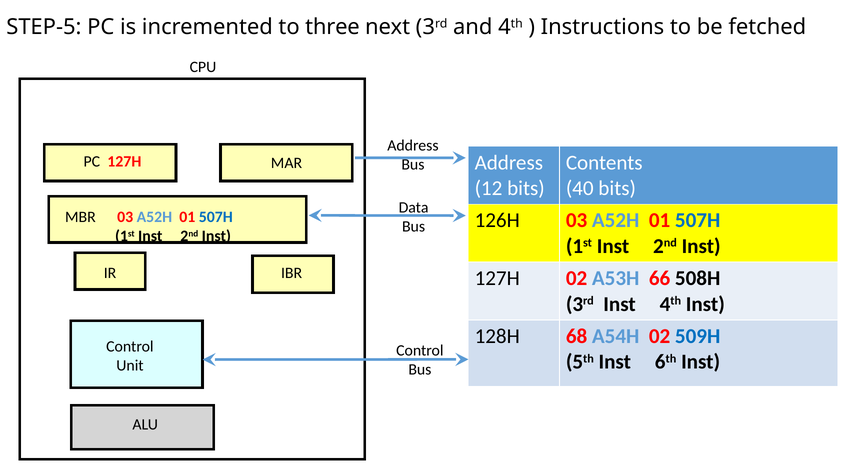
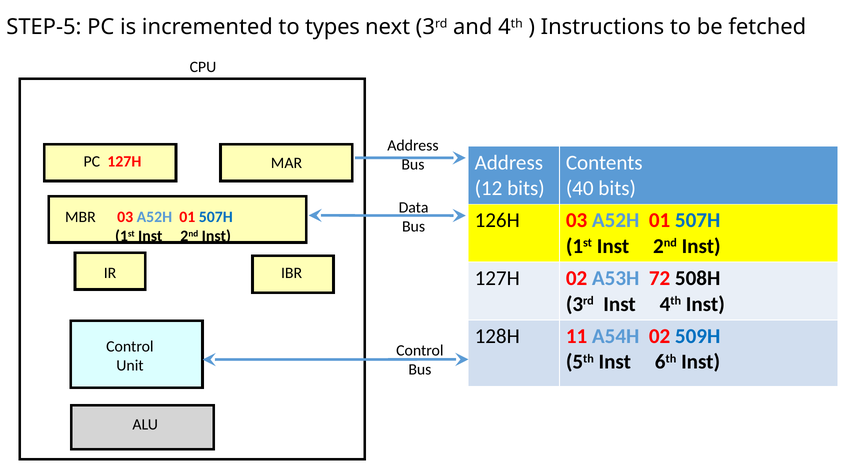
three: three -> types
66: 66 -> 72
68: 68 -> 11
